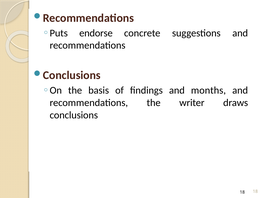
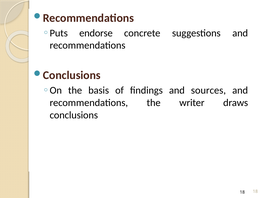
months: months -> sources
